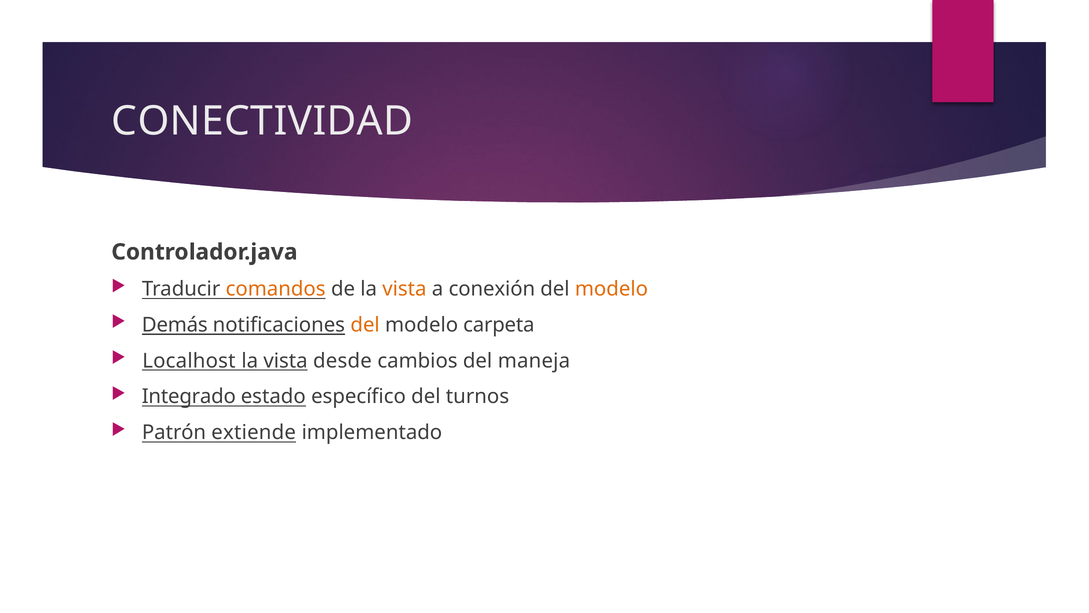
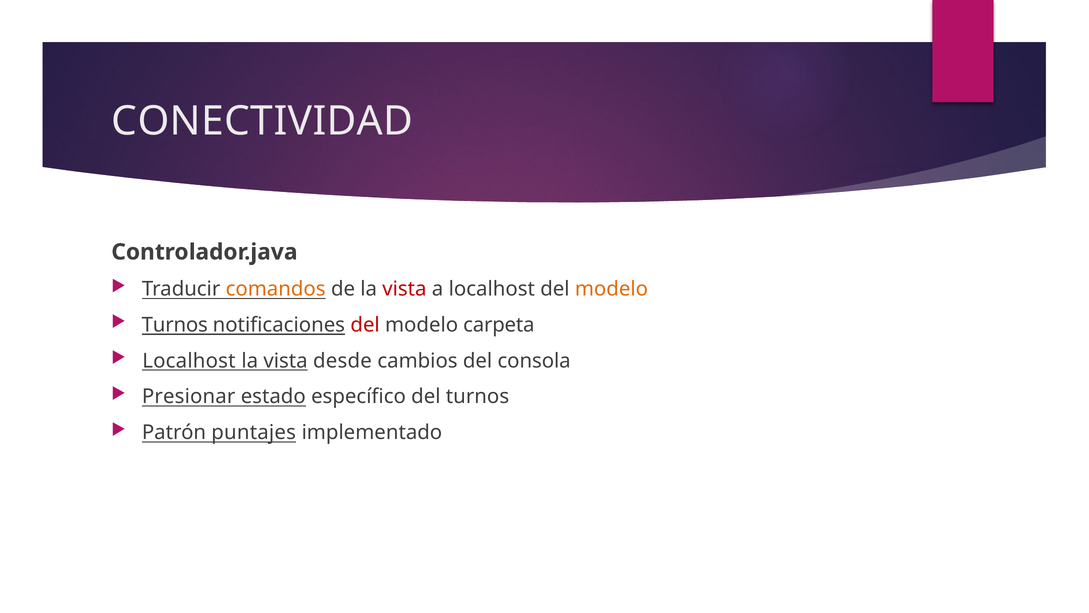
vista at (404, 289) colour: orange -> red
a conexión: conexión -> localhost
Demás at (175, 325): Demás -> Turnos
del at (365, 325) colour: orange -> red
maneja: maneja -> consola
Integrado: Integrado -> Presionar
extiende: extiende -> puntajes
